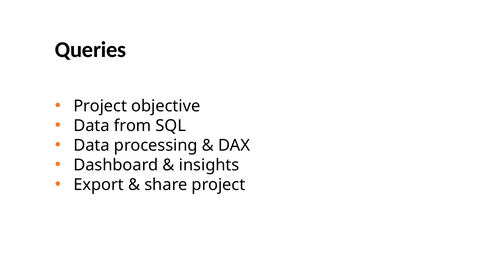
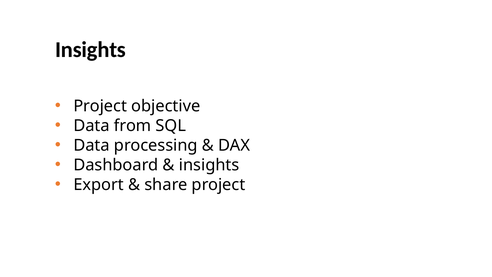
Queries at (91, 50): Queries -> Insights
